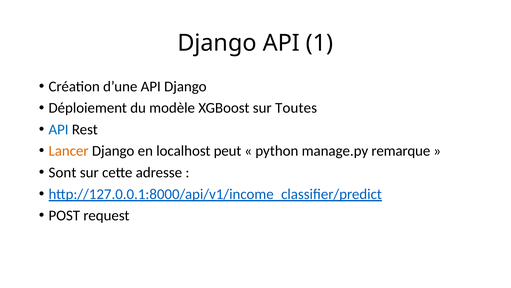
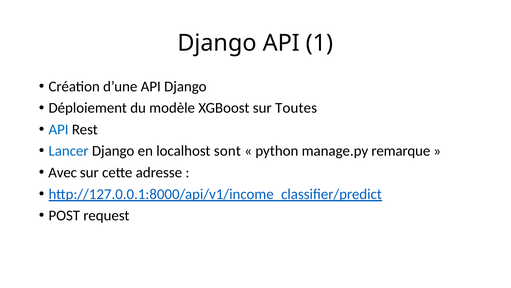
Lancer colour: orange -> blue
peut: peut -> sont
Sont: Sont -> Avec
